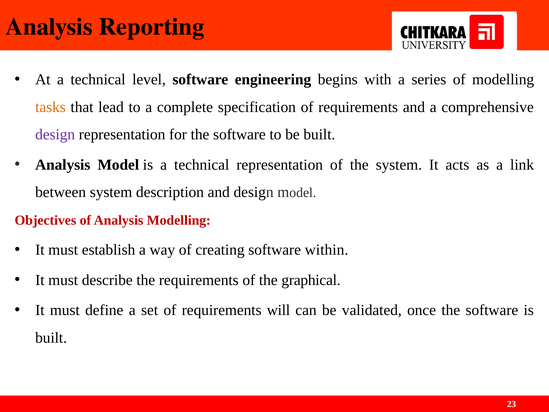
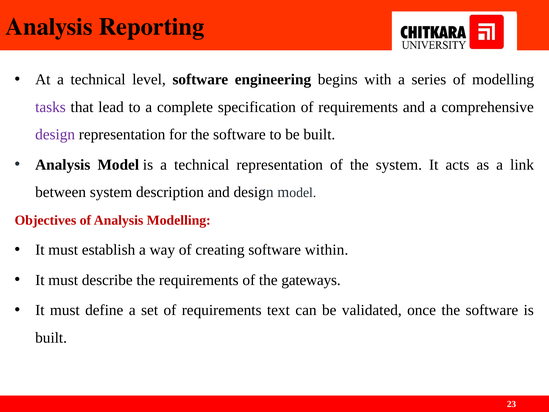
tasks colour: orange -> purple
graphical: graphical -> gateways
will: will -> text
